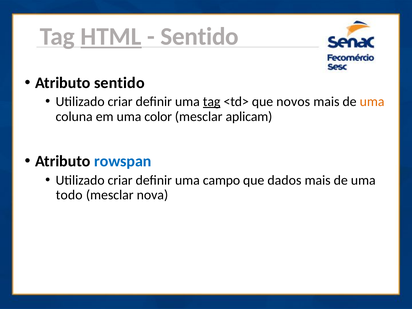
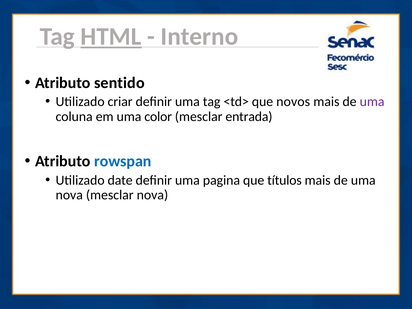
Sentido at (200, 37): Sentido -> Interno
tag at (212, 102) underline: present -> none
uma at (372, 102) colour: orange -> purple
aplicam: aplicam -> entrada
criar at (120, 180): criar -> date
campo: campo -> pagina
dados: dados -> títulos
todo at (69, 195): todo -> nova
